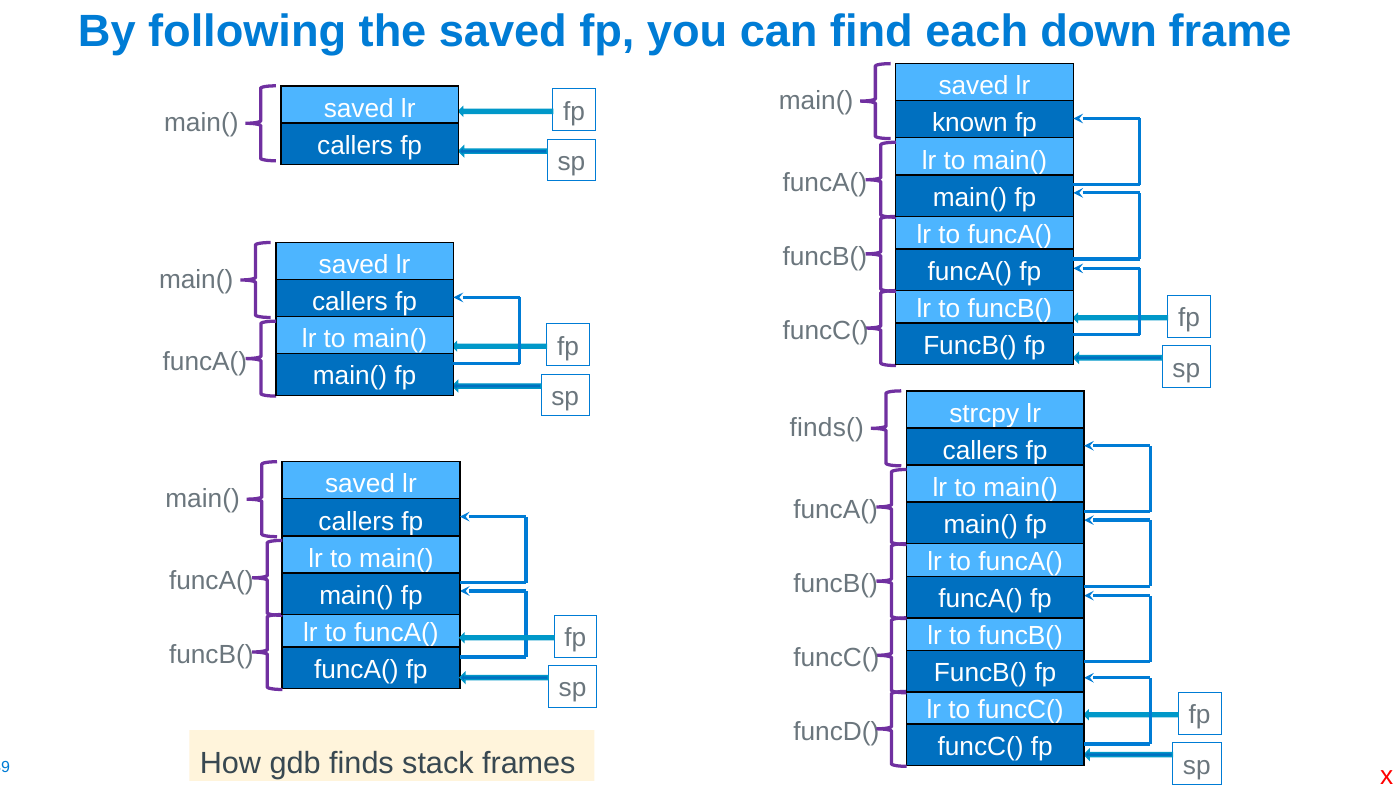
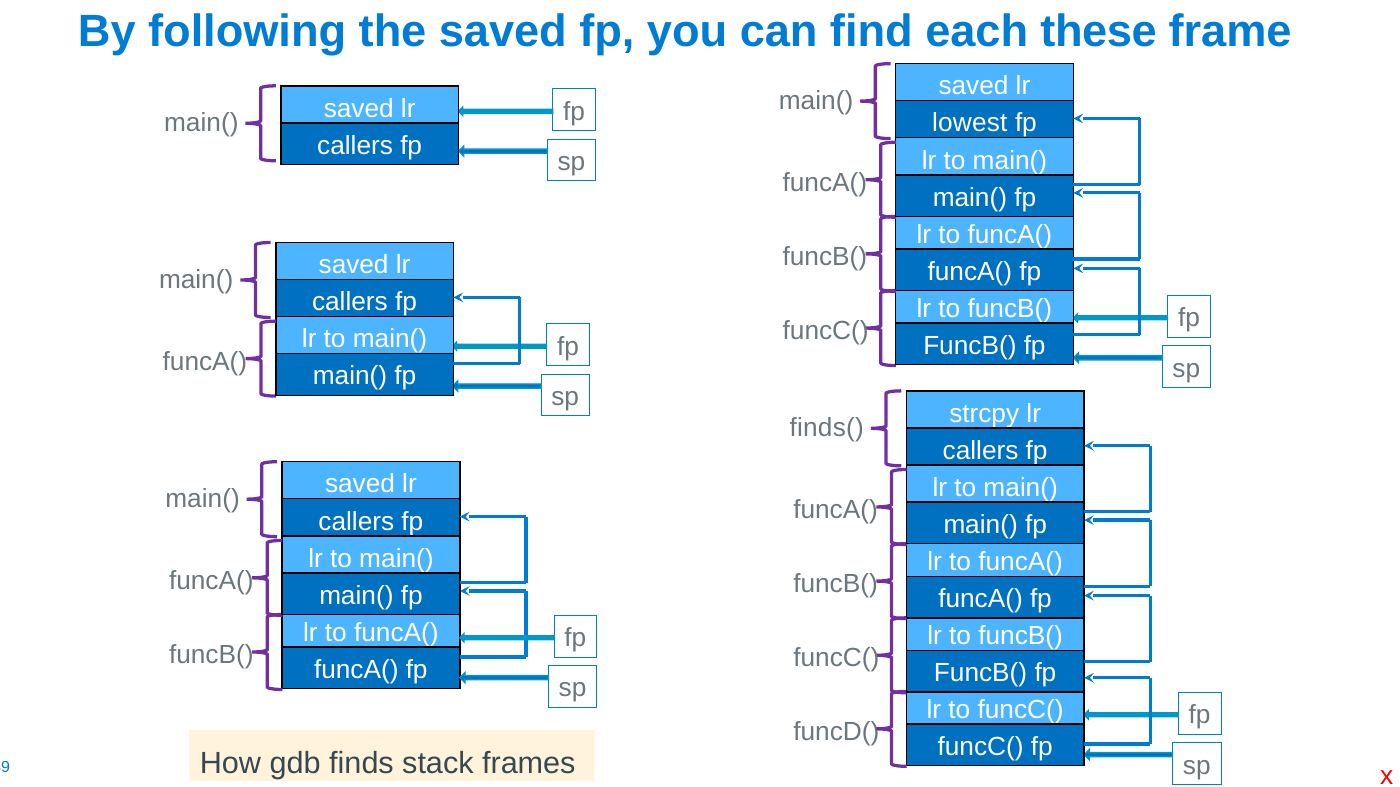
down: down -> these
known: known -> lowest
